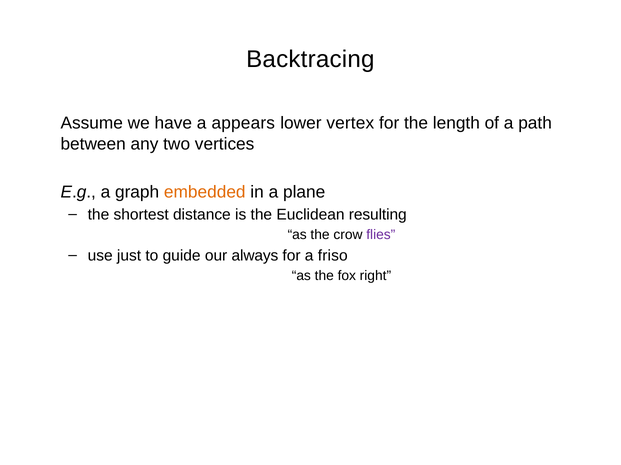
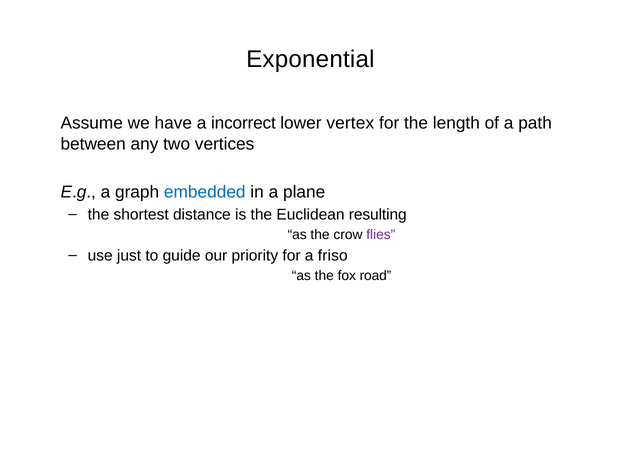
Backtracing: Backtracing -> Exponential
appears: appears -> incorrect
embedded colour: orange -> blue
always: always -> priority
right: right -> road
